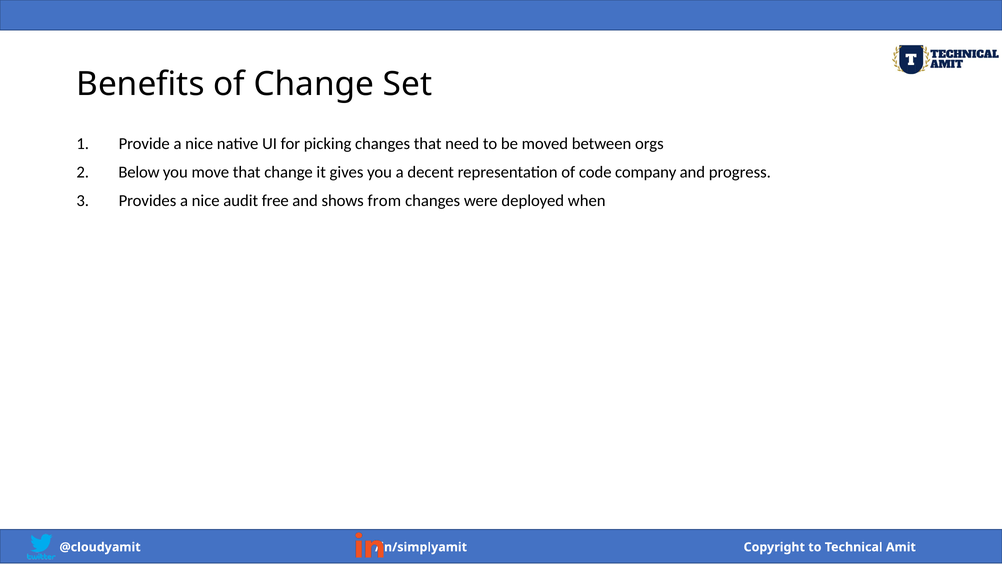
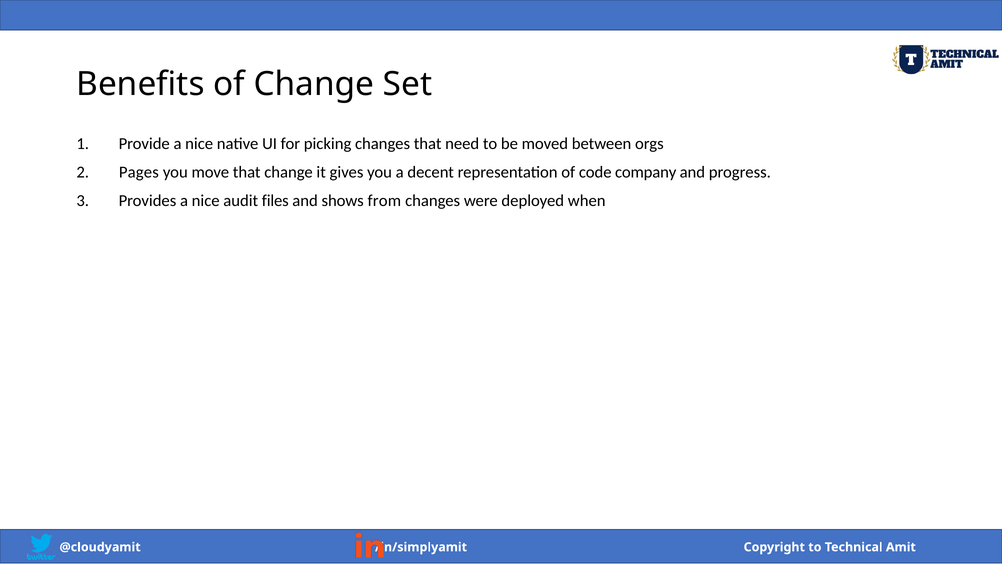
Below: Below -> Pages
free: free -> files
